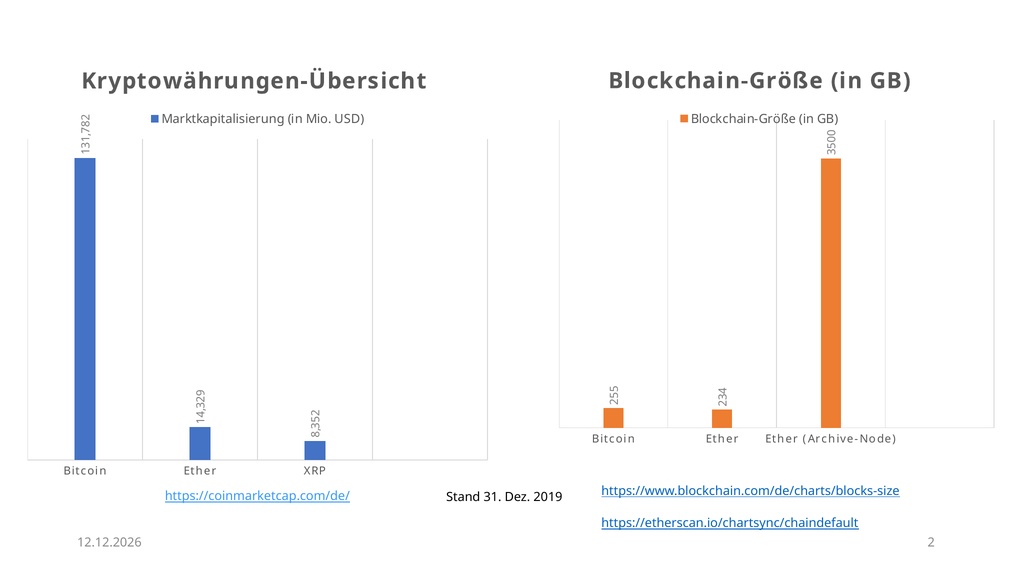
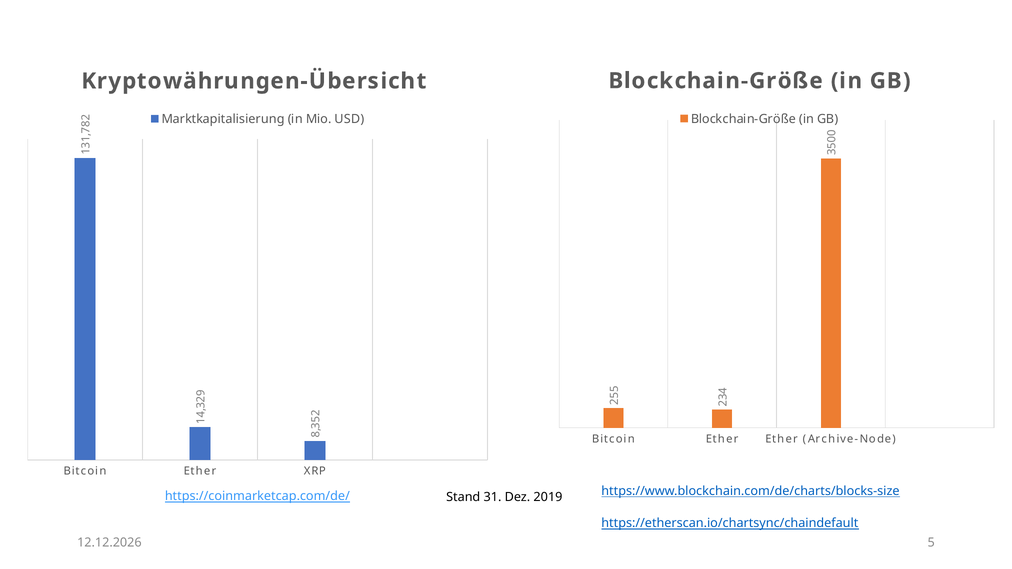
2 at (931, 543): 2 -> 5
